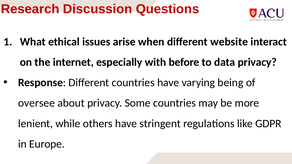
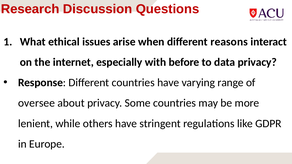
website: website -> reasons
being: being -> range
